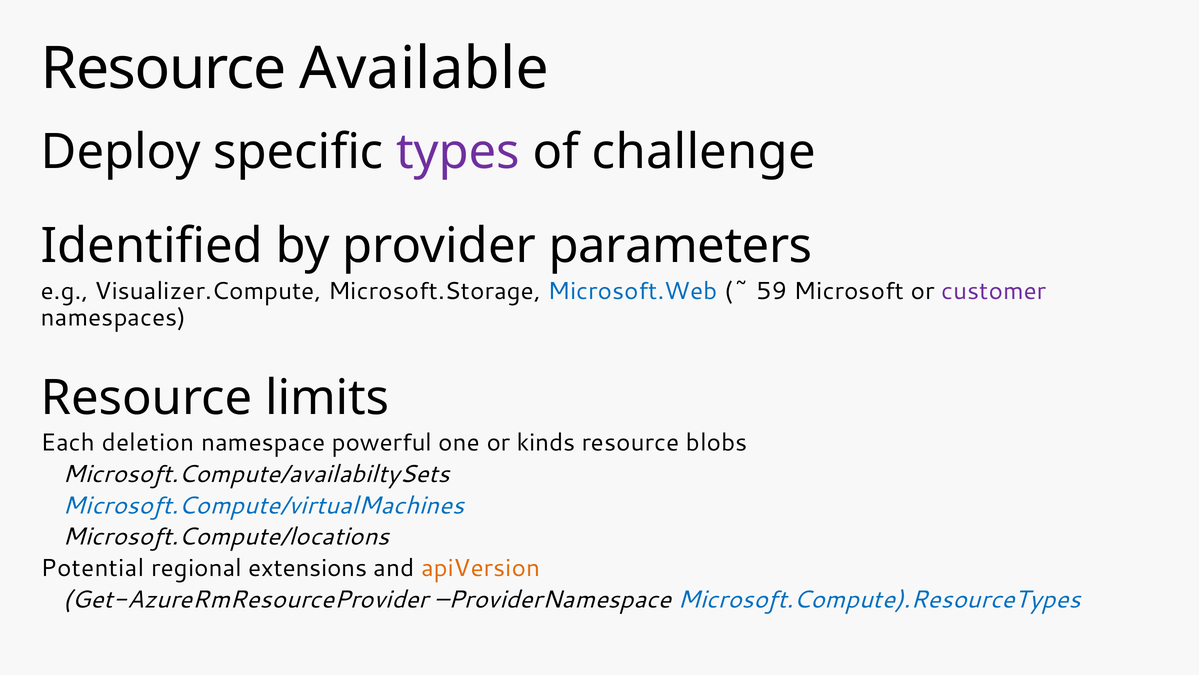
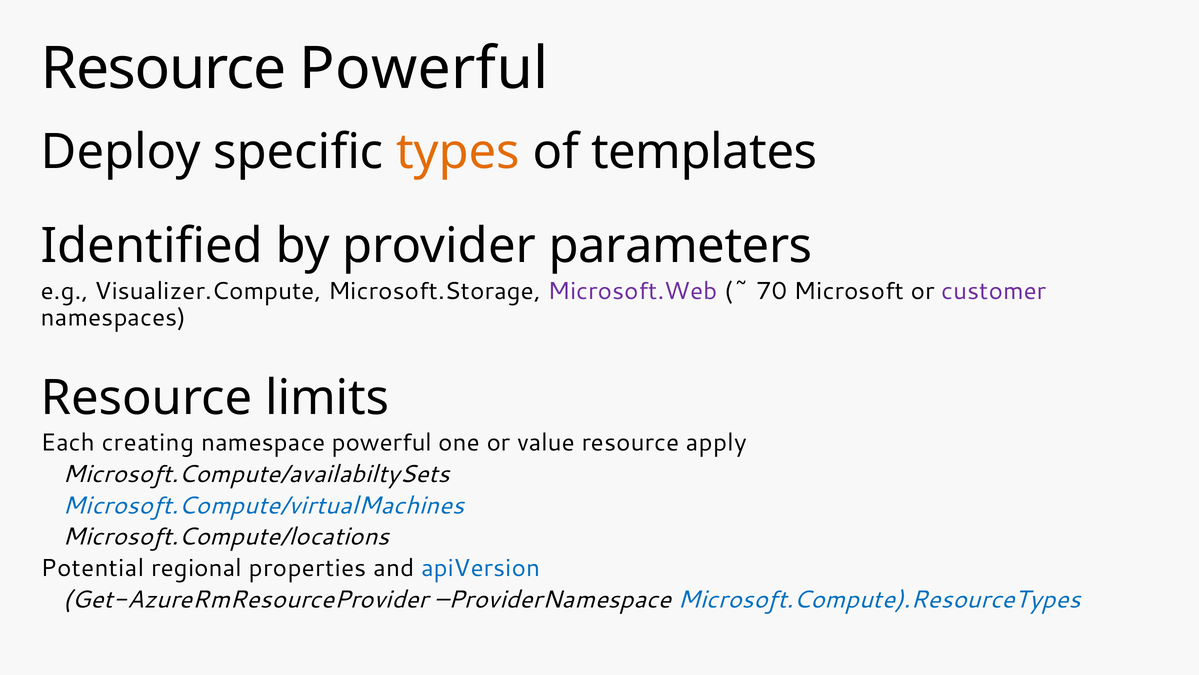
Resource Available: Available -> Powerful
types colour: purple -> orange
challenge: challenge -> templates
Microsoft.Web colour: blue -> purple
59: 59 -> 70
deletion: deletion -> creating
kinds: kinds -> value
blobs: blobs -> apply
extensions: extensions -> properties
apiVersion colour: orange -> blue
